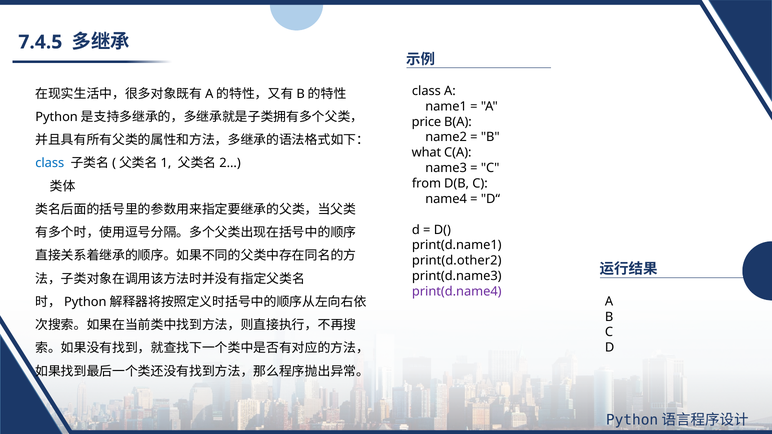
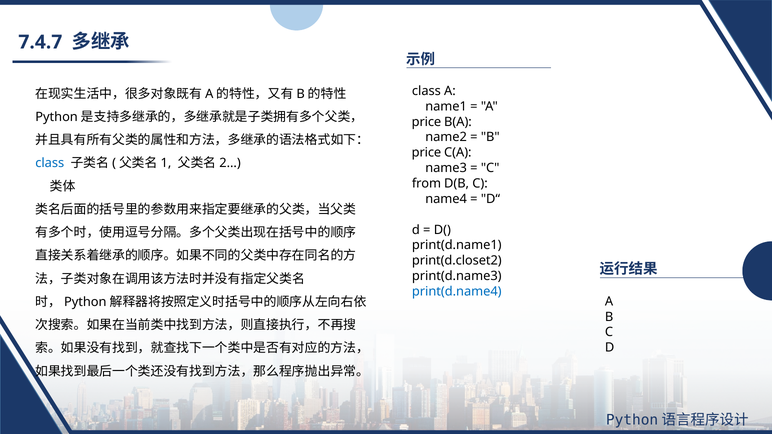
7.4.5: 7.4.5 -> 7.4.7
what at (426, 153): what -> price
print(d.other2: print(d.other2 -> print(d.closet2
print(d.name4 colour: purple -> blue
